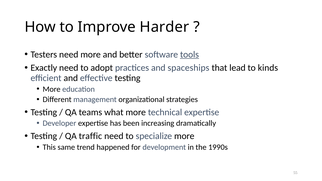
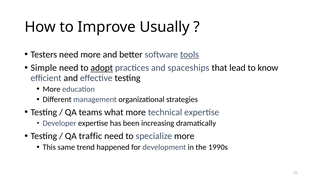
Harder: Harder -> Usually
Exactly: Exactly -> Simple
adopt underline: none -> present
kinds: kinds -> know
